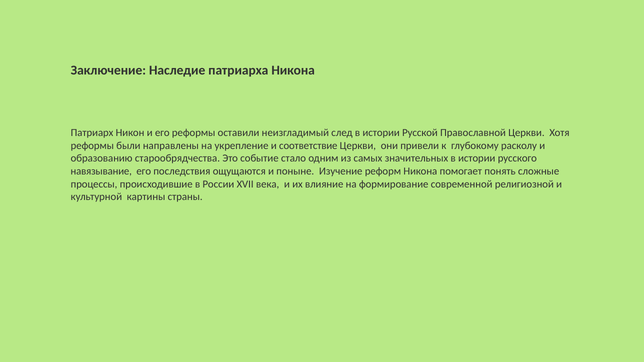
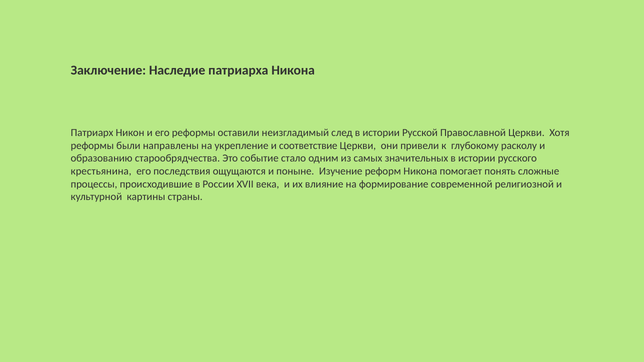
навязывание: навязывание -> крестьянина
